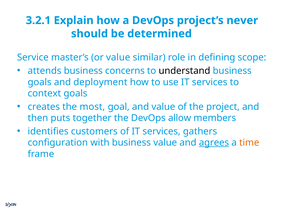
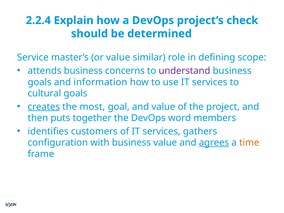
3.2.1: 3.2.1 -> 2.2.4
never: never -> check
understand colour: black -> purple
deployment: deployment -> information
context: context -> cultural
creates underline: none -> present
allow: allow -> word
